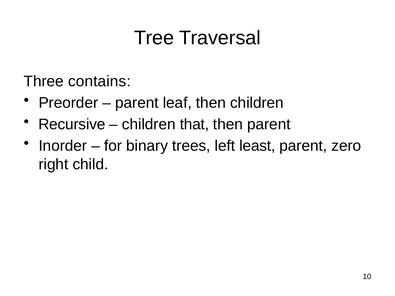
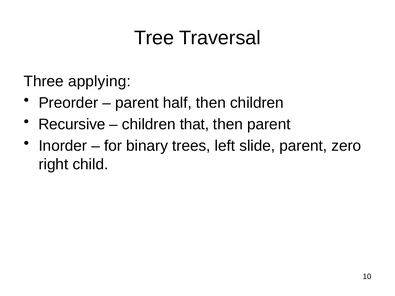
contains: contains -> applying
leaf: leaf -> half
least: least -> slide
